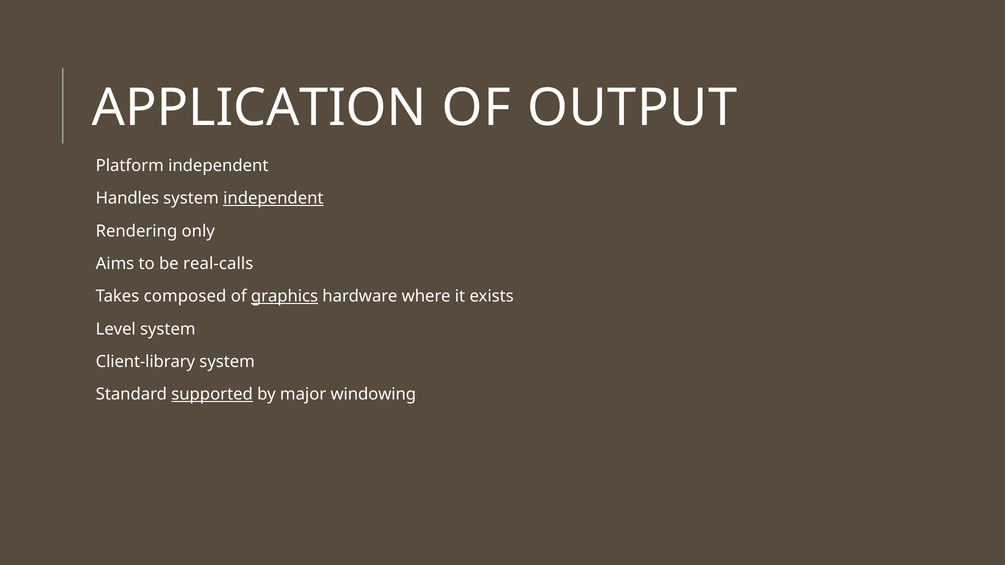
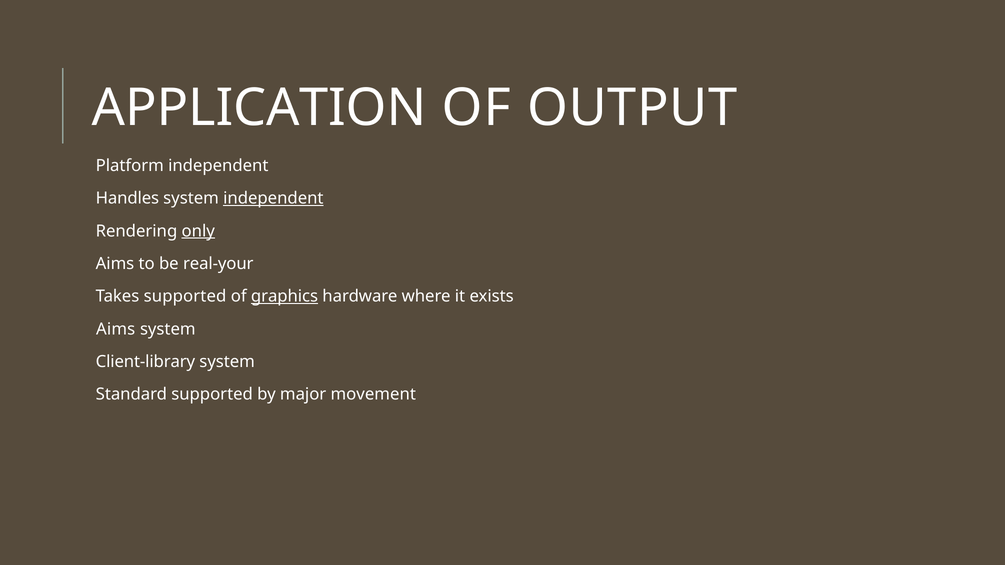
only underline: none -> present
real-calls: real-calls -> real-your
Takes composed: composed -> supported
Level at (116, 329): Level -> Aims
supported at (212, 395) underline: present -> none
windowing: windowing -> movement
